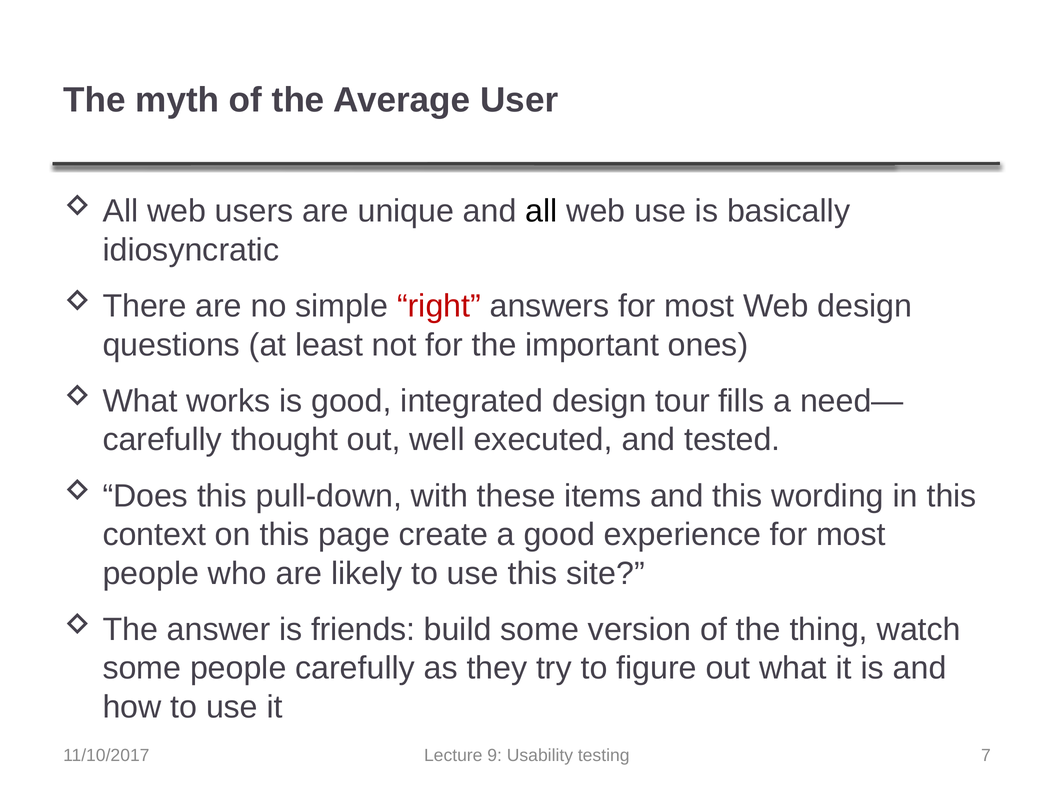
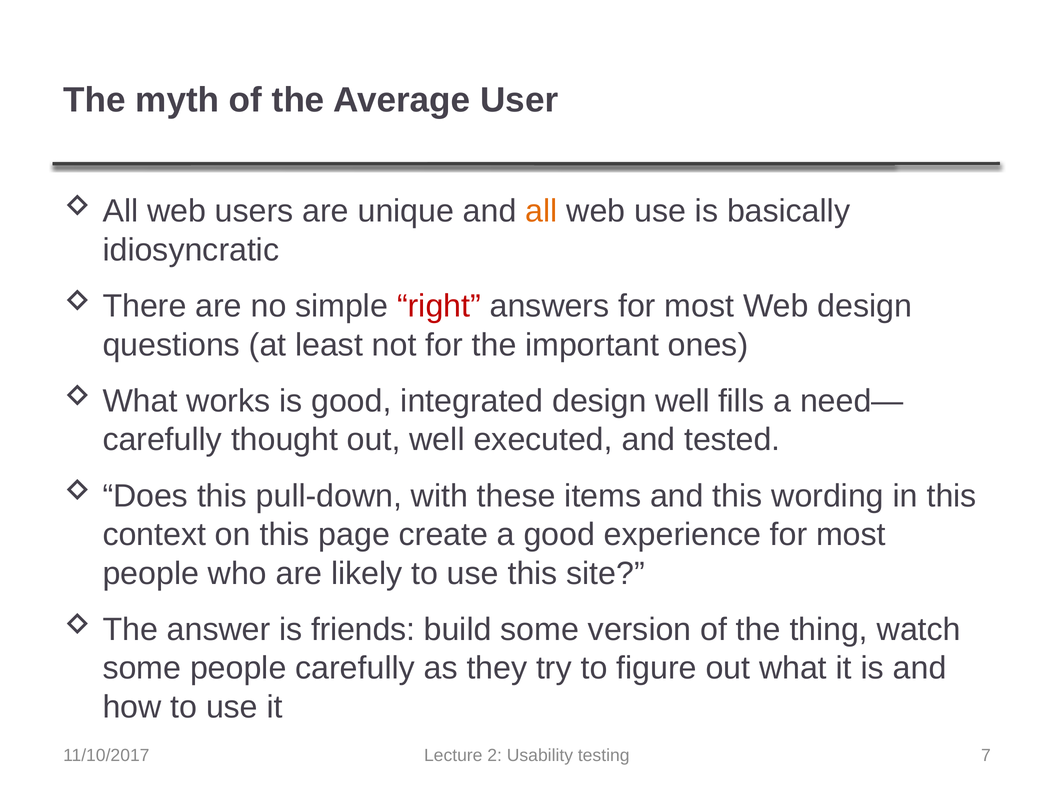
all at (541, 211) colour: black -> orange
design tour: tour -> well
9: 9 -> 2
